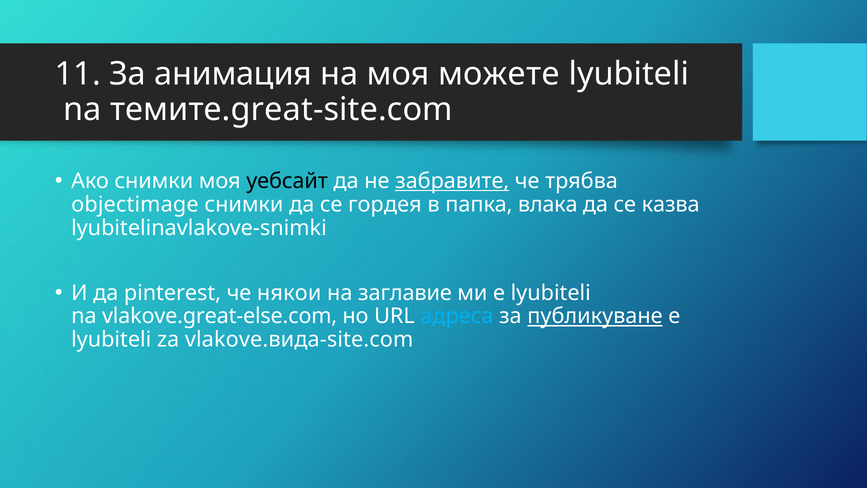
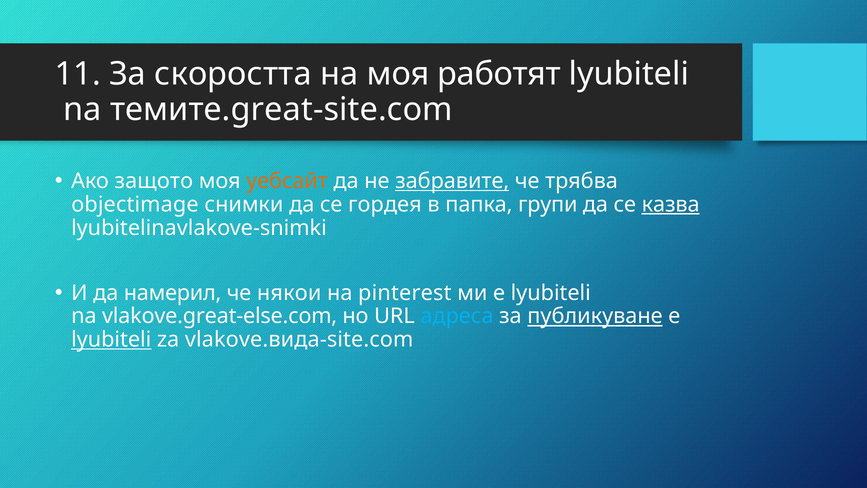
анимация: анимация -> скоростта
можете: можете -> работят
Ако снимки: снимки -> защото
уебсайт colour: black -> orange
влака: влака -> групи
казва underline: none -> present
pinterest: pinterest -> намерил
заглавие: заглавие -> pinterest
lyubiteli at (111, 339) underline: none -> present
